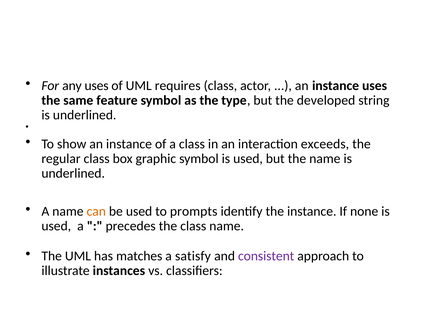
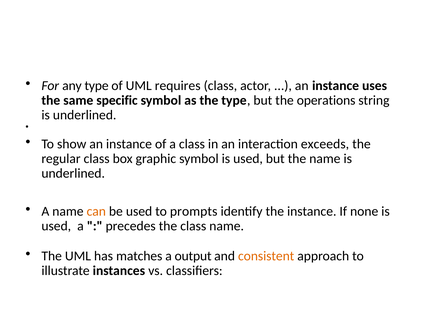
any uses: uses -> type
feature: feature -> specific
developed: developed -> operations
satisfy: satisfy -> output
consistent colour: purple -> orange
